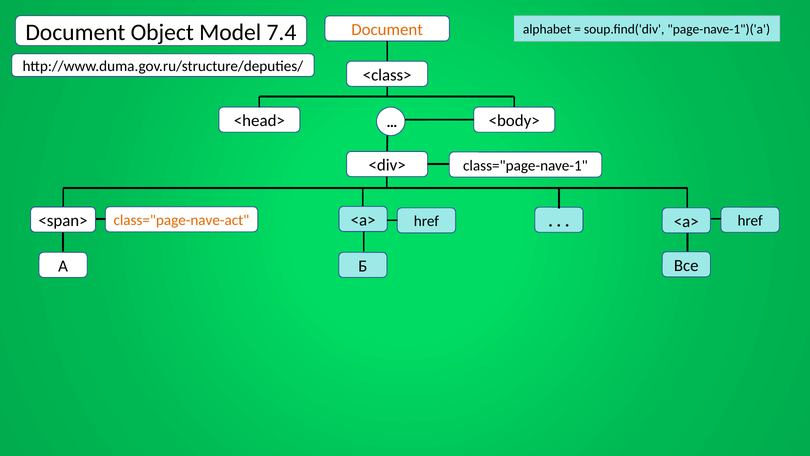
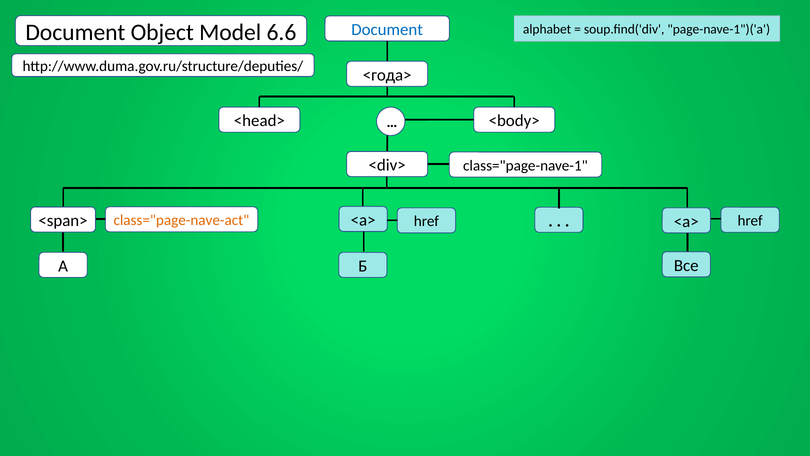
7.4: 7.4 -> 6.6
Document at (387, 30) colour: orange -> blue
<class>: <class> -> <года>
